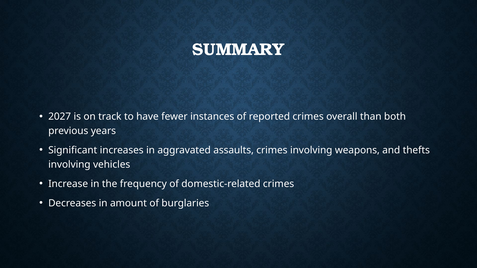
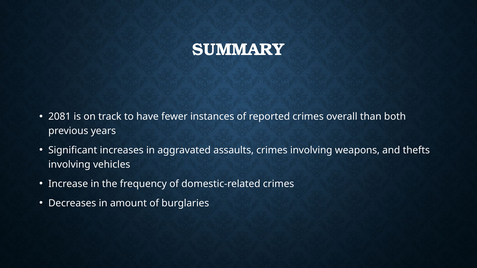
2027: 2027 -> 2081
